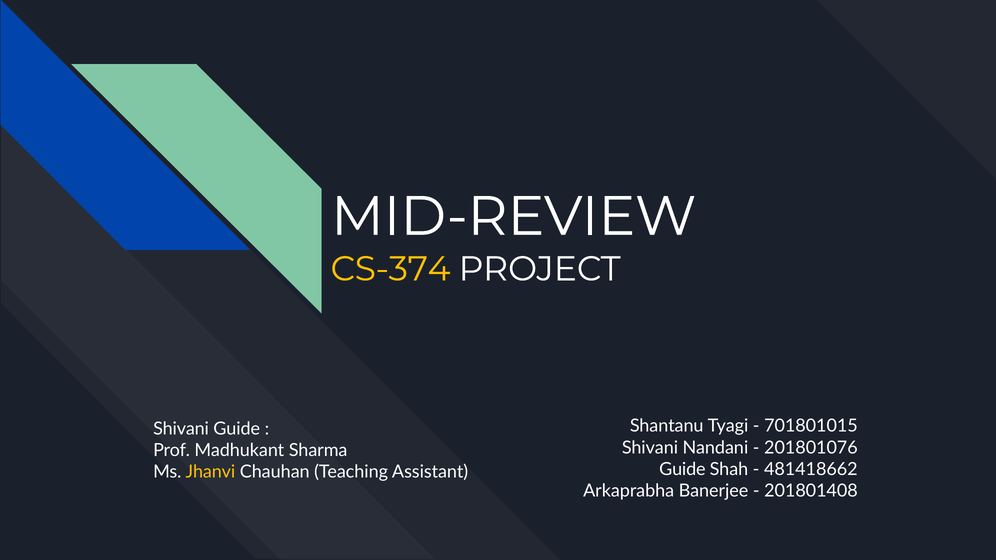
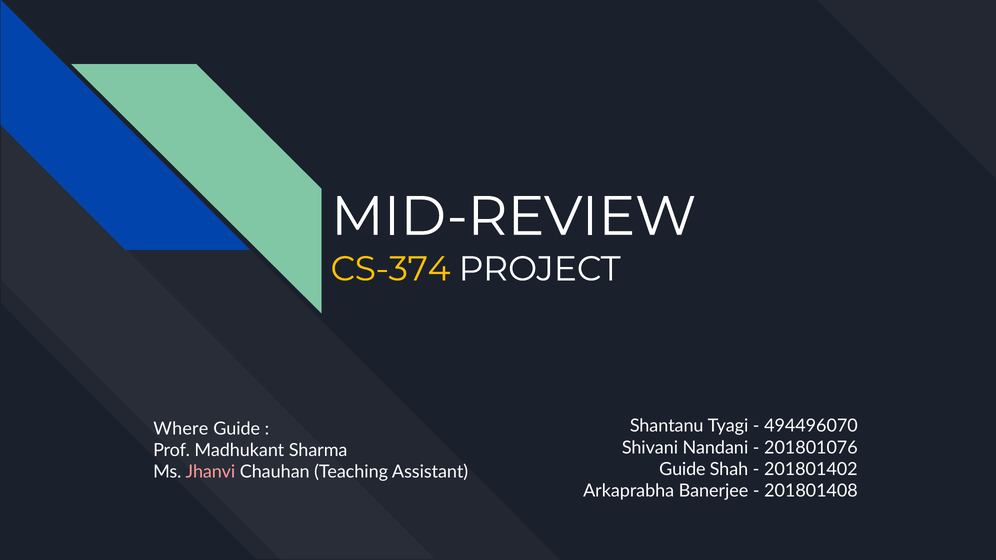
701801015: 701801015 -> 494496070
Shivani at (181, 429): Shivani -> Where
481418662: 481418662 -> 201801402
Jhanvi colour: yellow -> pink
